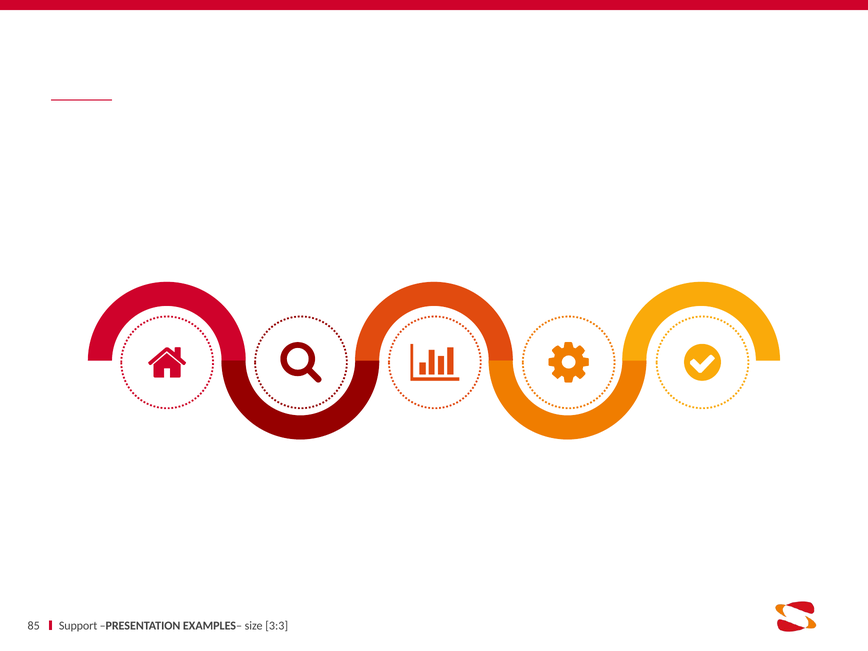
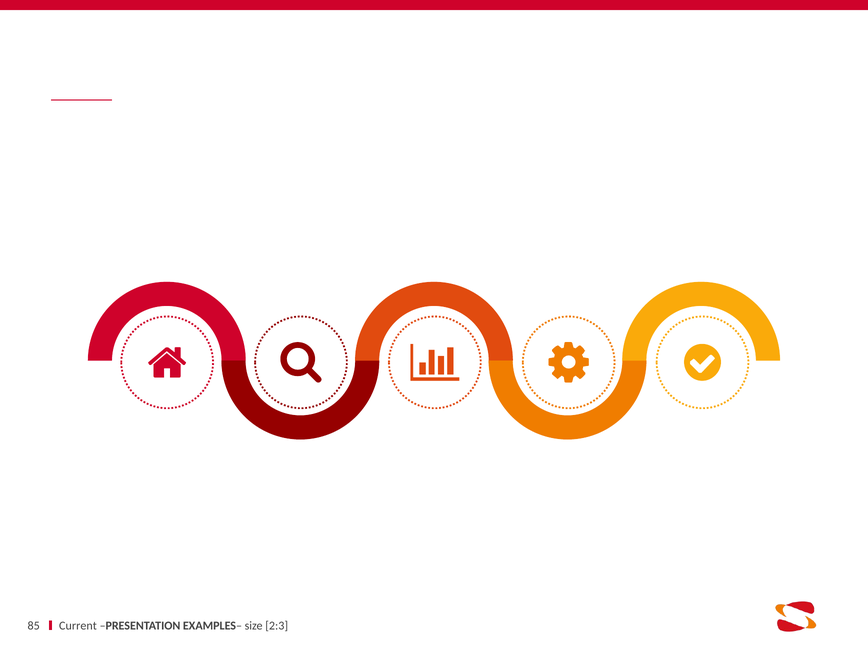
Support: Support -> Current
3:3: 3:3 -> 2:3
